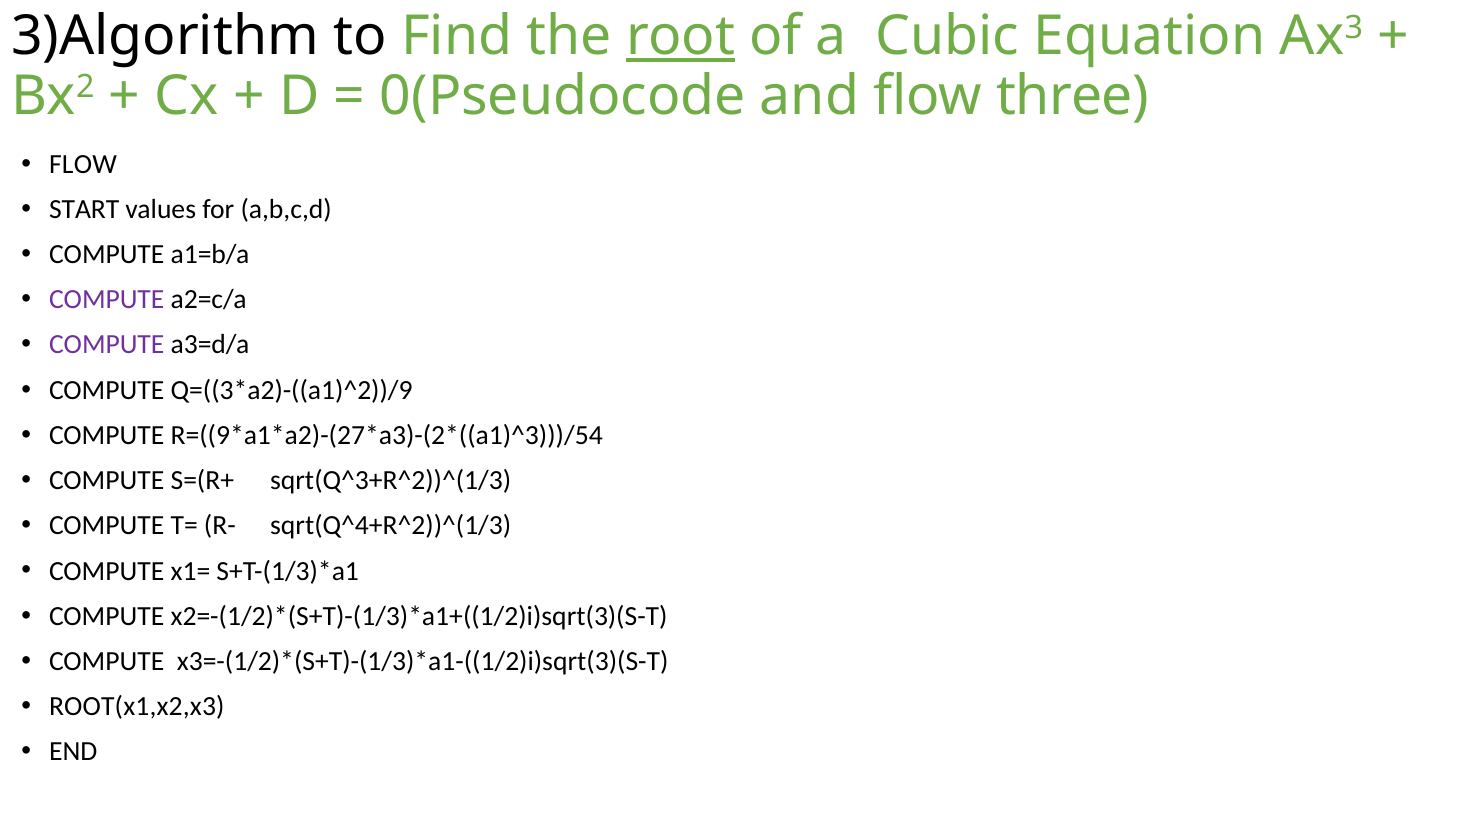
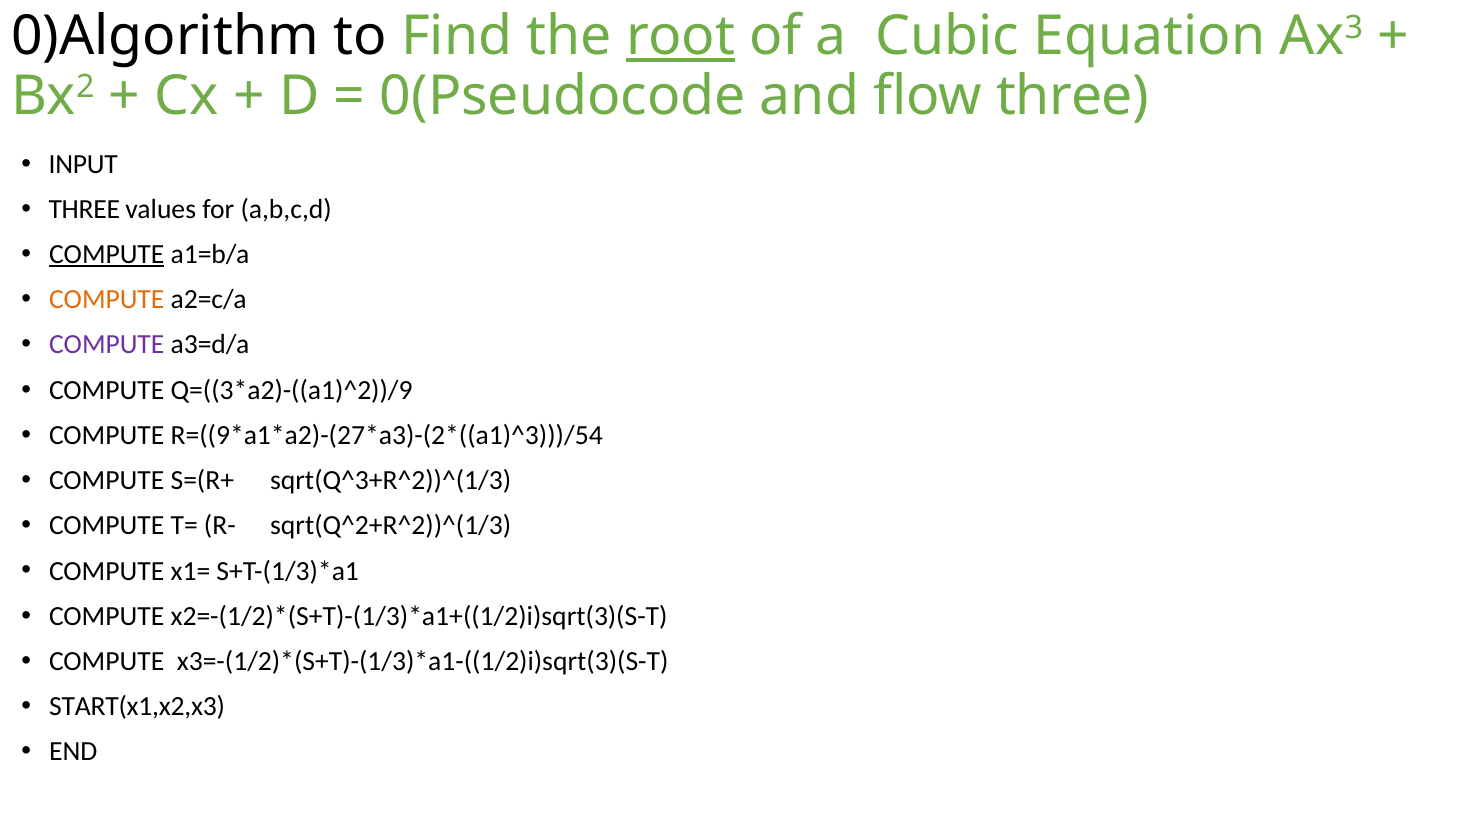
3)Algorithm: 3)Algorithm -> 0)Algorithm
FLOW at (83, 164): FLOW -> INPUT
START at (84, 209): START -> THREE
COMPUTE at (107, 254) underline: none -> present
COMPUTE at (107, 300) colour: purple -> orange
sqrt(Q^4+R^2))^(1/3: sqrt(Q^4+R^2))^(1/3 -> sqrt(Q^2+R^2))^(1/3
ROOT(x1,x2,x3: ROOT(x1,x2,x3 -> START(x1,x2,x3
